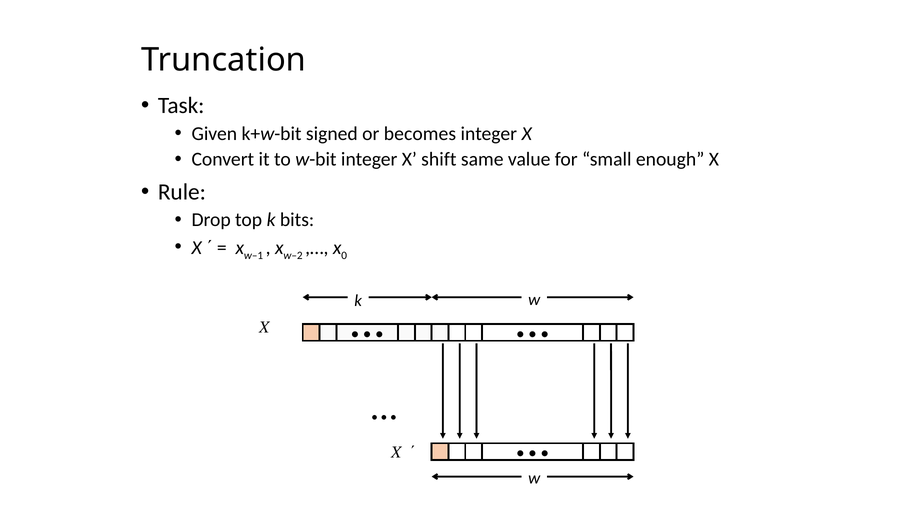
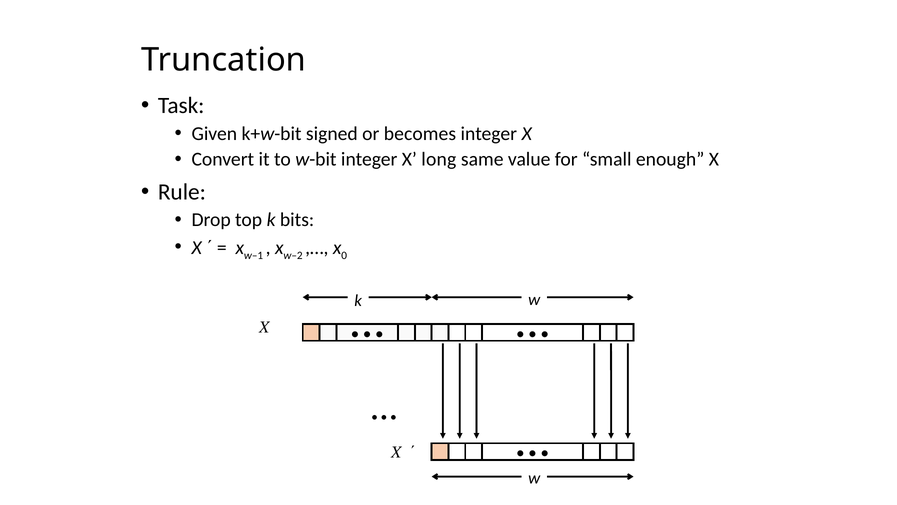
shift: shift -> long
